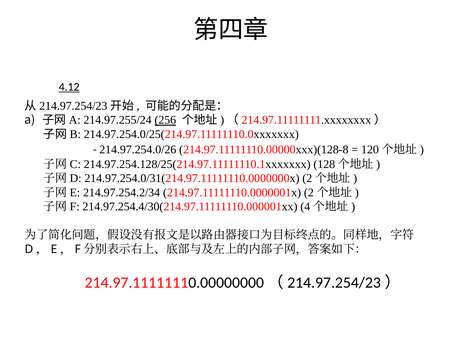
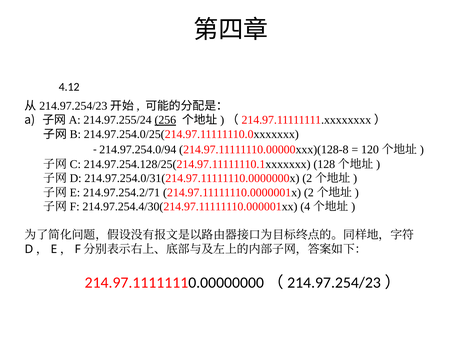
4.12 underline: present -> none
214.97.254.0/26: 214.97.254.0/26 -> 214.97.254.0/94
214.97.254.2/34: 214.97.254.2/34 -> 214.97.254.2/71
